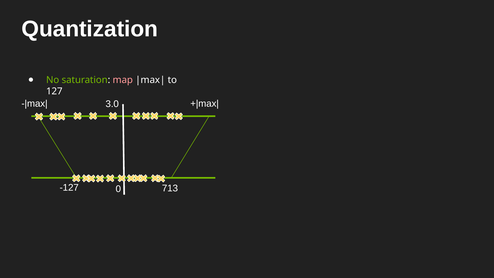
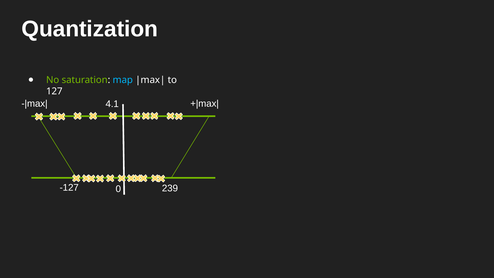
map colour: pink -> light blue
3.0: 3.0 -> 4.1
713: 713 -> 239
